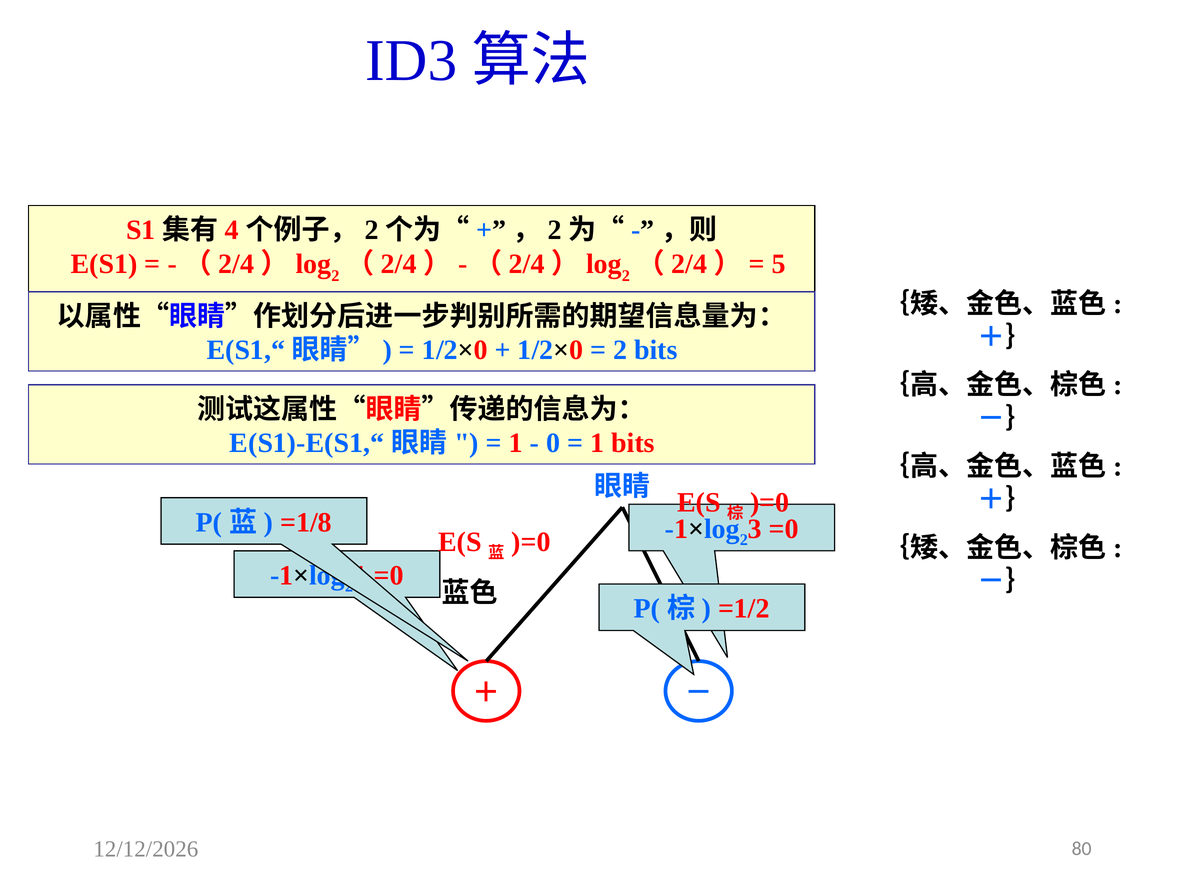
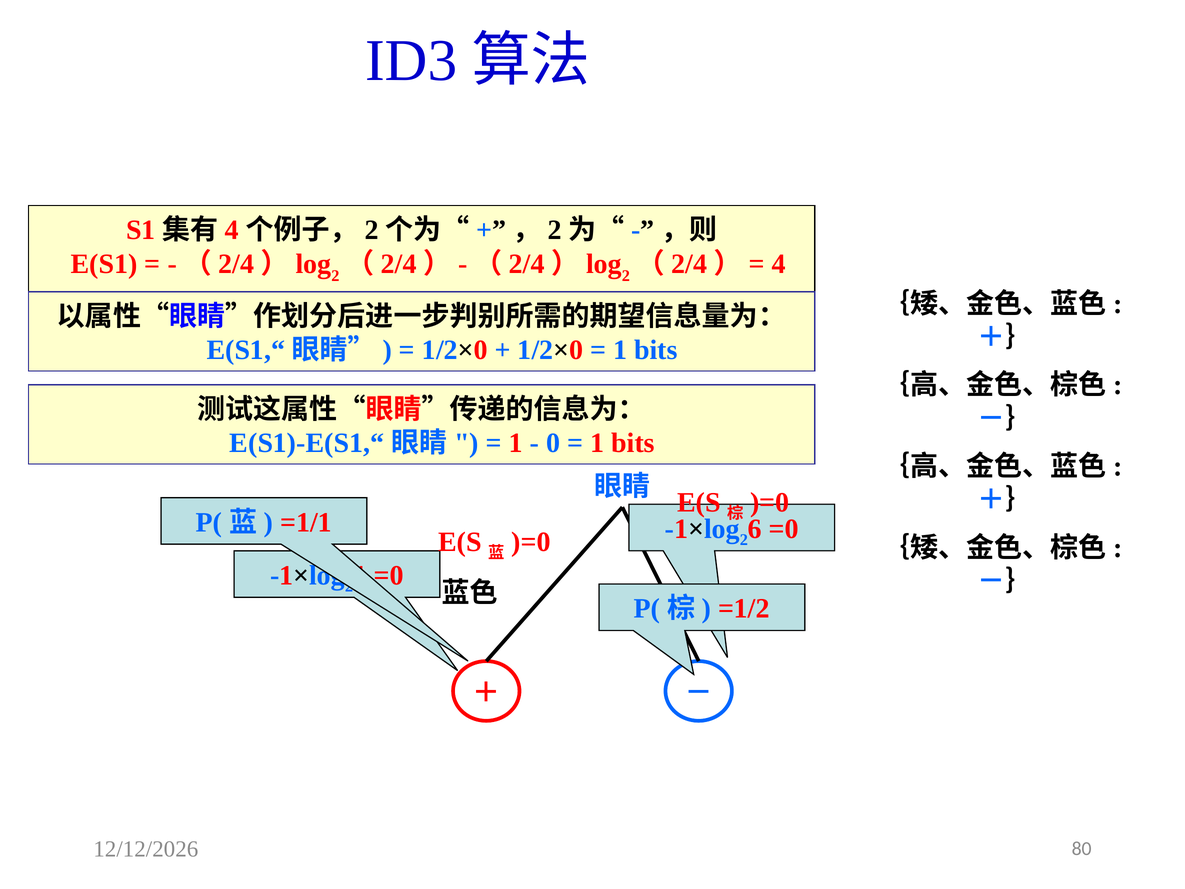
5: 5 -> 4
2 at (620, 350): 2 -> 1
=1/8: =1/8 -> =1/1
3: 3 -> 6
